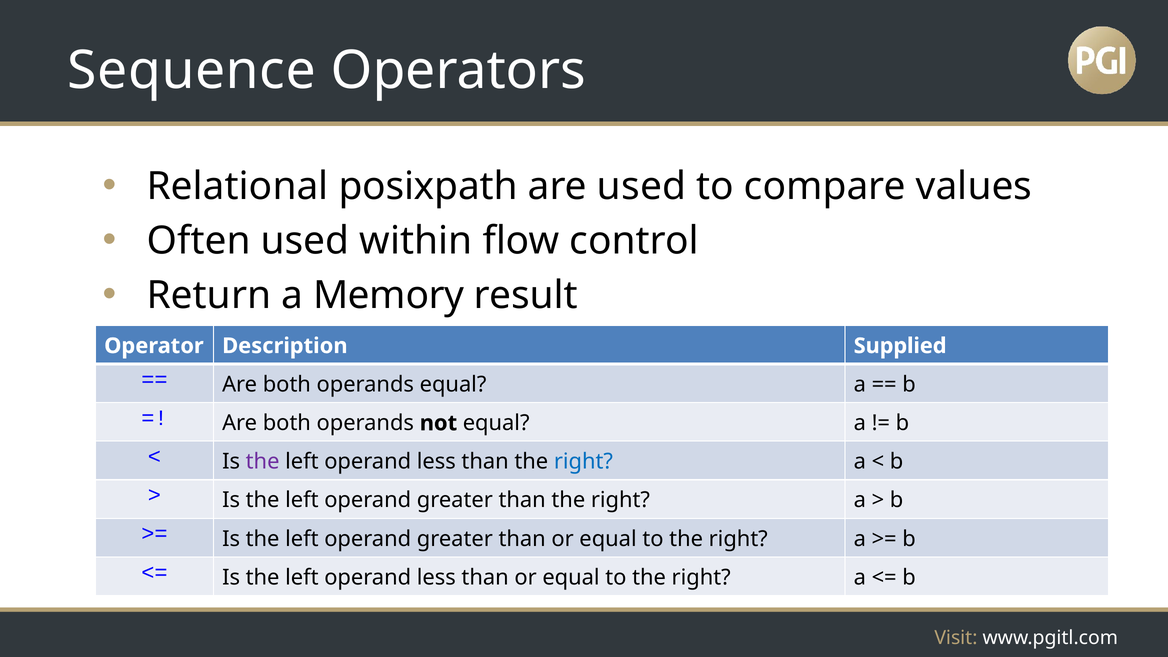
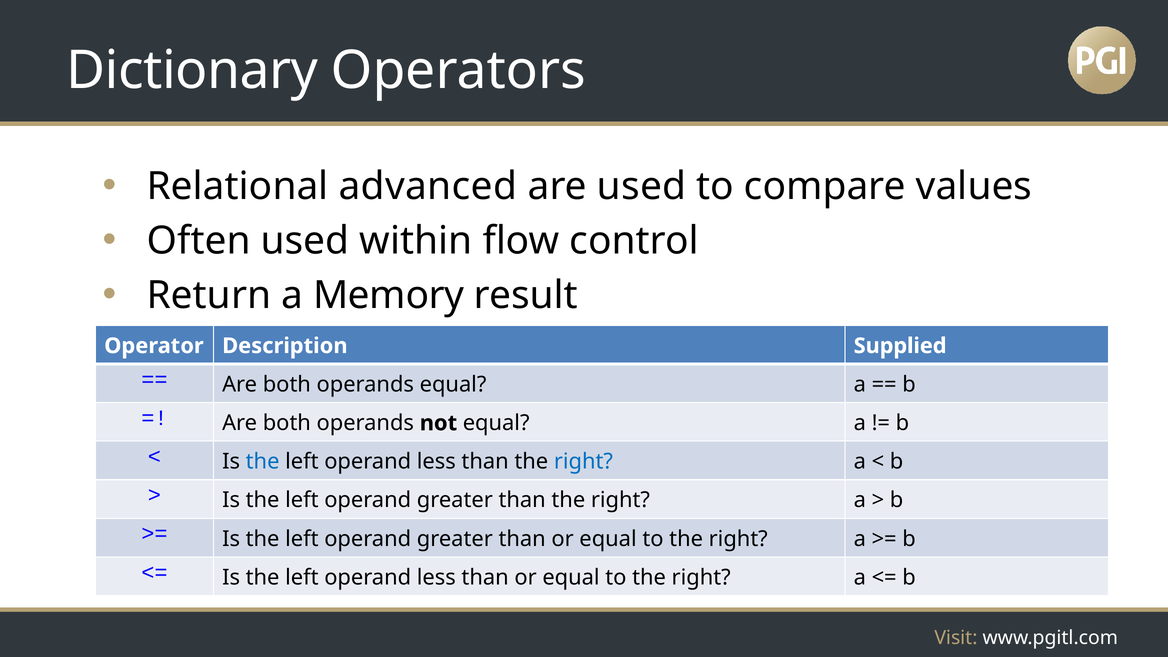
Sequence: Sequence -> Dictionary
posixpath: posixpath -> advanced
the at (263, 462) colour: purple -> blue
